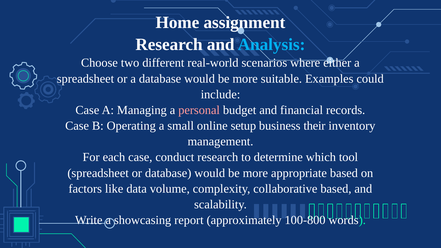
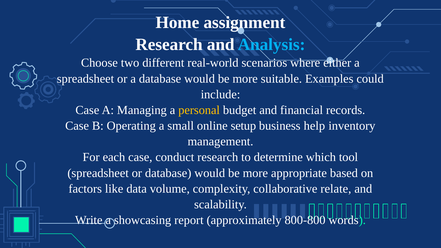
personal colour: pink -> yellow
their: their -> help
collaborative based: based -> relate
100-800: 100-800 -> 800-800
